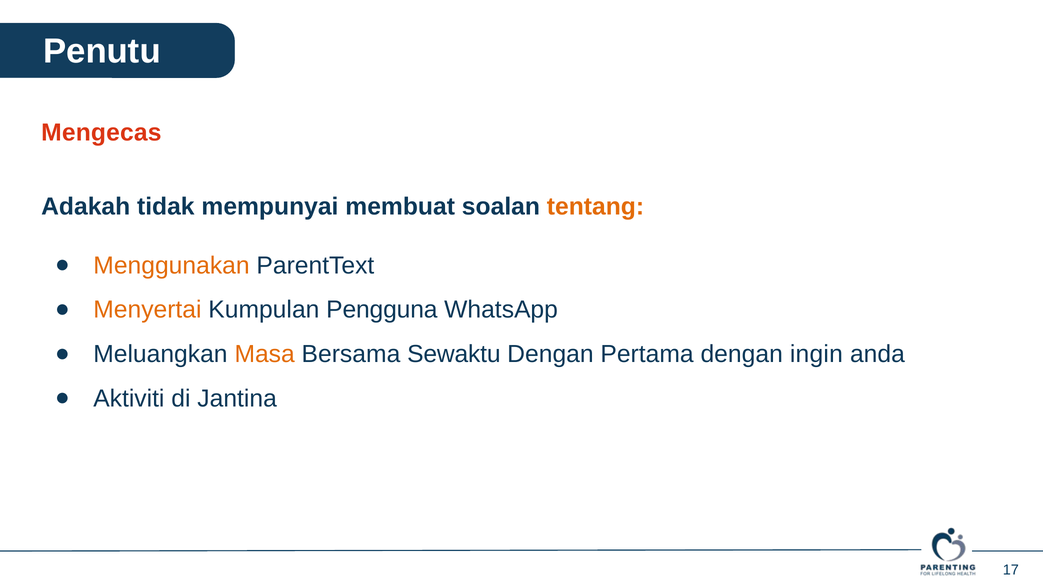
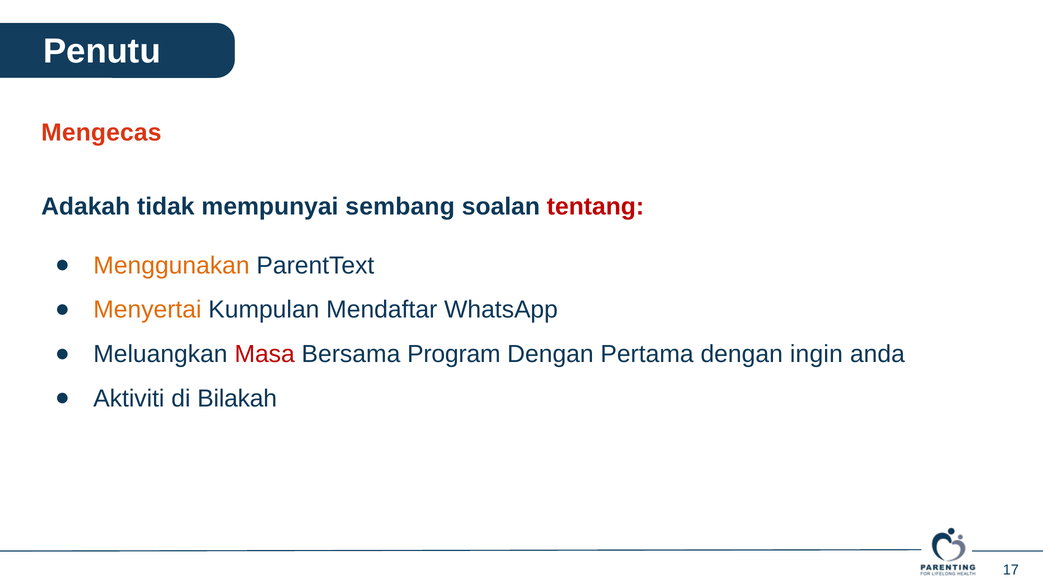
membuat: membuat -> sembang
tentang colour: orange -> red
Pengguna: Pengguna -> Mendaftar
Masa colour: orange -> red
Sewaktu: Sewaktu -> Program
Jantina: Jantina -> Bilakah
